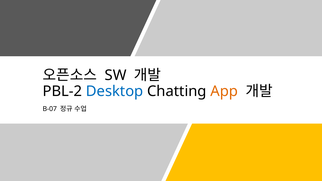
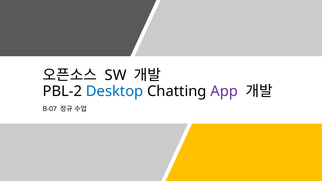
App colour: orange -> purple
